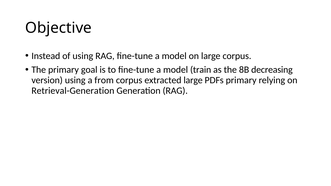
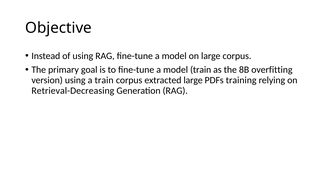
decreasing: decreasing -> overfitting
a from: from -> train
PDFs primary: primary -> training
Retrieval-Generation: Retrieval-Generation -> Retrieval-Decreasing
